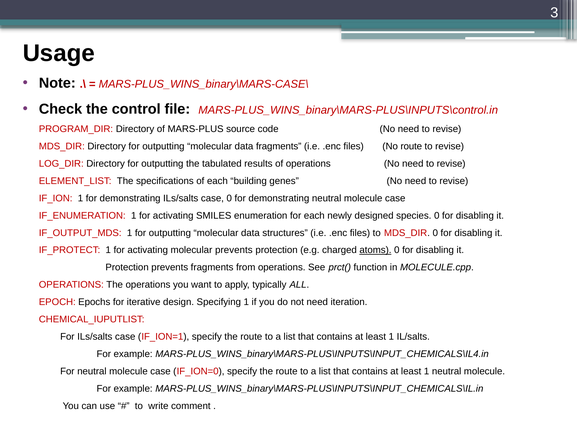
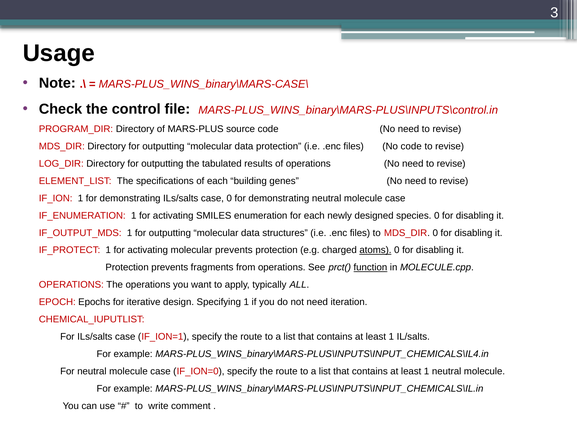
data fragments: fragments -> protection
No route: route -> code
function underline: none -> present
